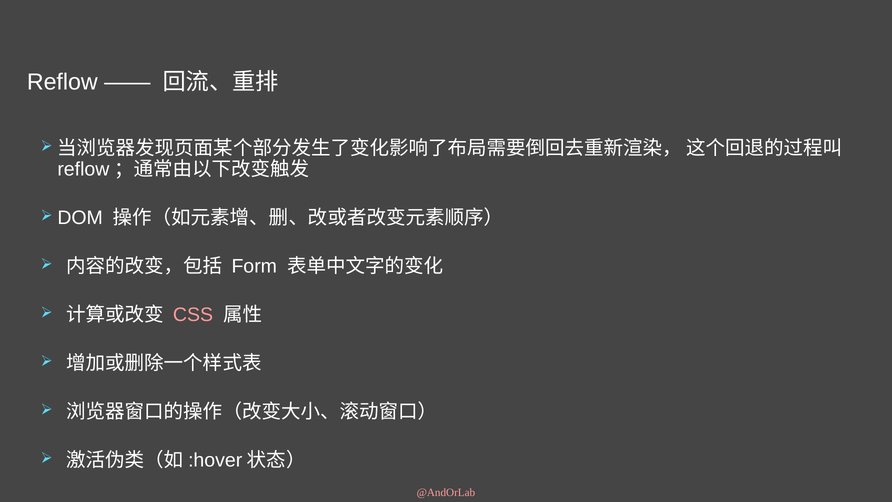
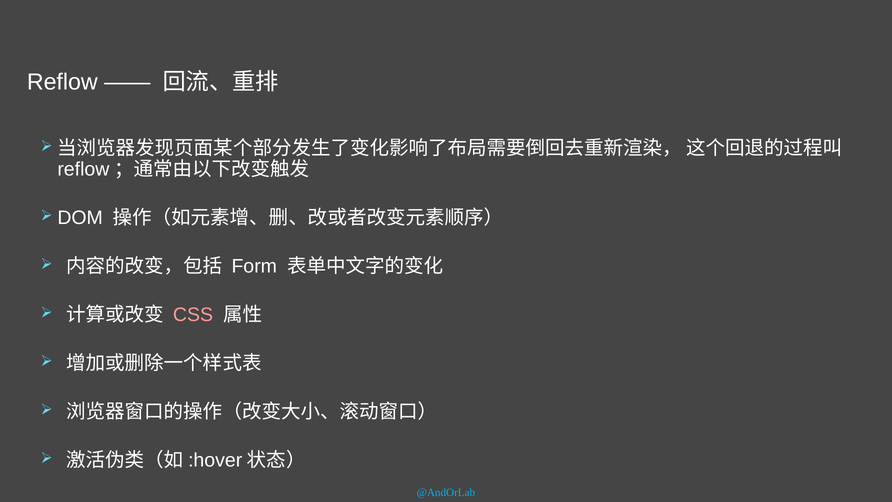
@AndOrLab colour: pink -> light blue
